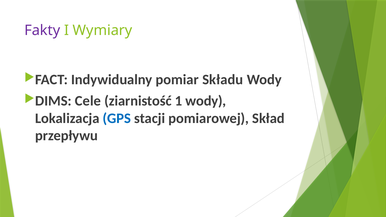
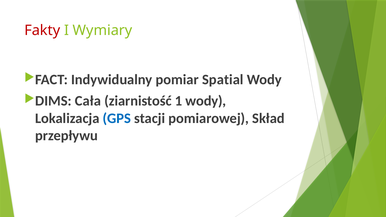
Fakty colour: purple -> red
Składu: Składu -> Spatial
Cele: Cele -> Cała
